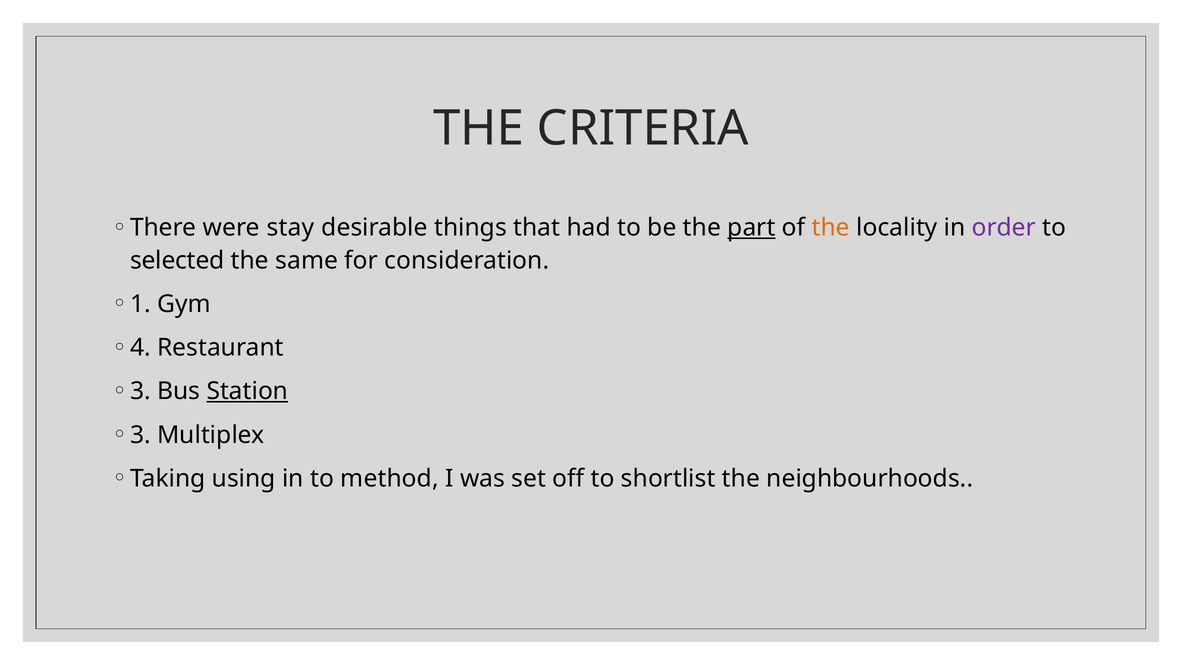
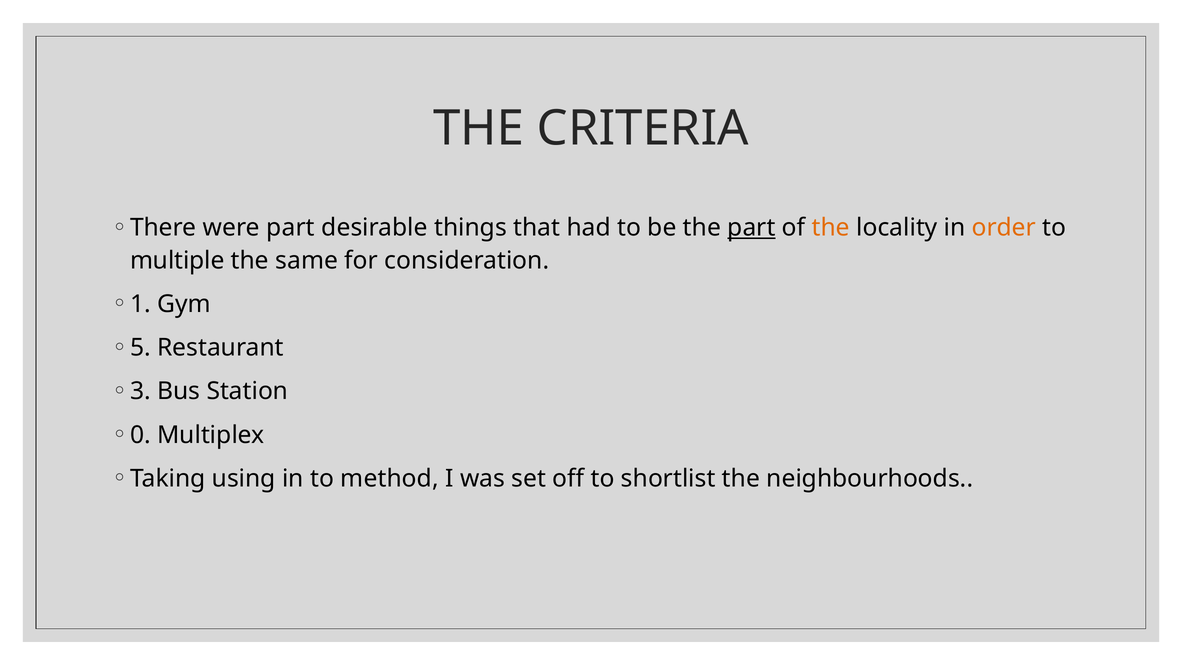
were stay: stay -> part
order colour: purple -> orange
selected: selected -> multiple
4: 4 -> 5
Station underline: present -> none
3 at (140, 435): 3 -> 0
